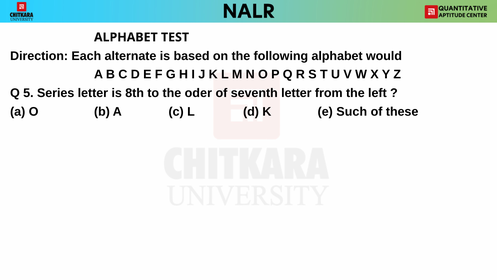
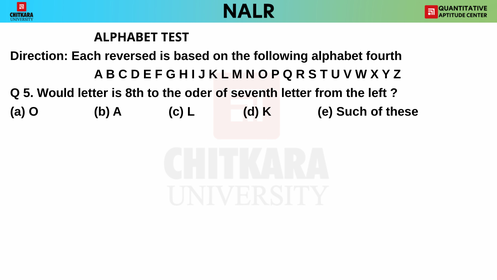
alternate: alternate -> reversed
would: would -> fourth
Series: Series -> Would
